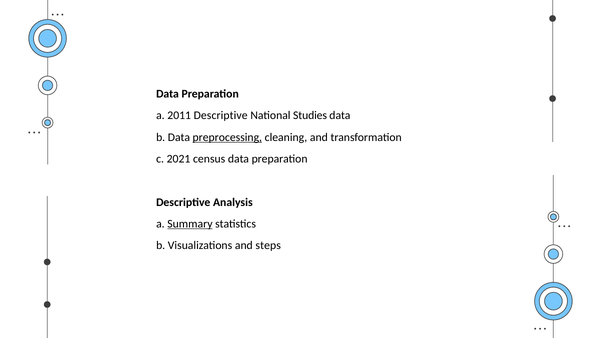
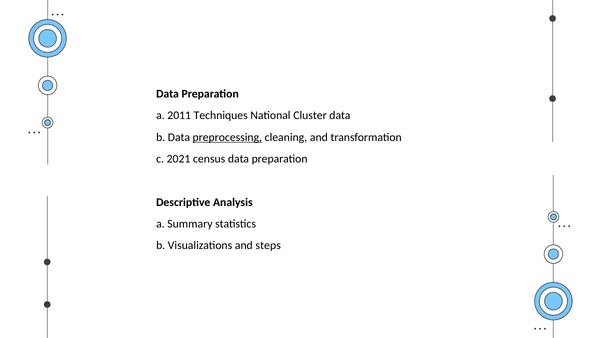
2011 Descriptive: Descriptive -> Techniques
Studies: Studies -> Cluster
Summary underline: present -> none
